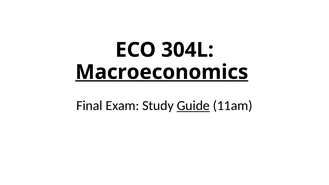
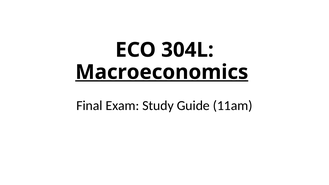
Guide underline: present -> none
